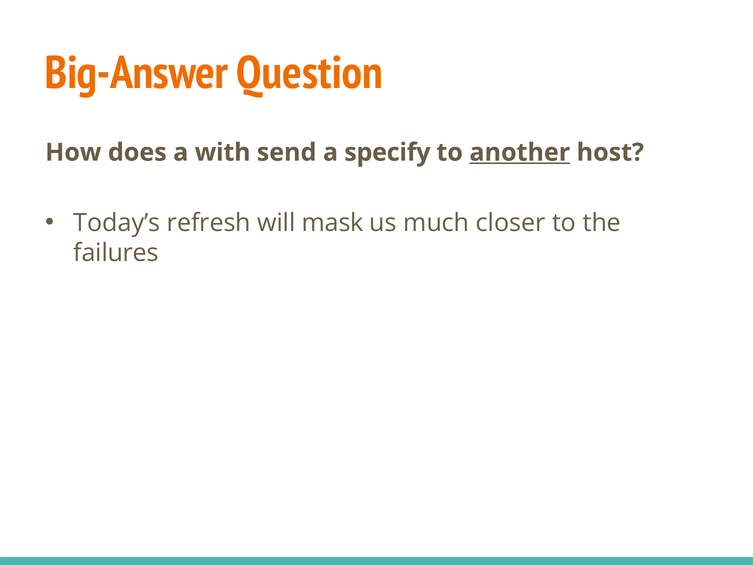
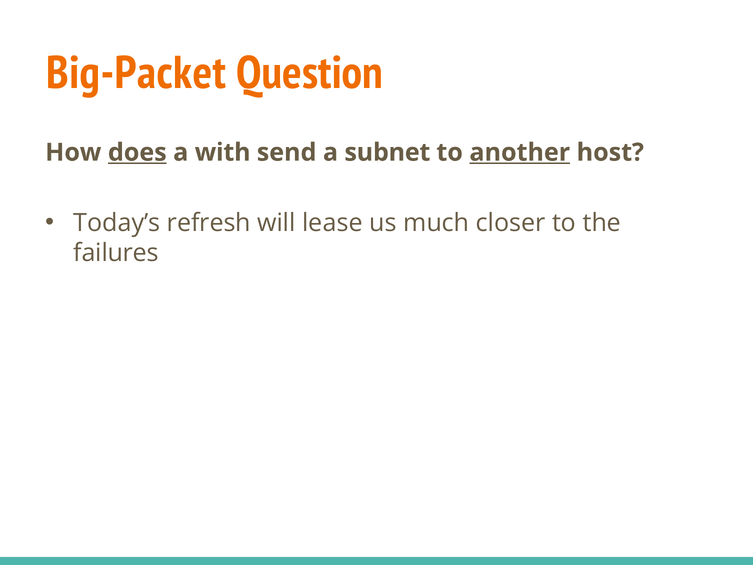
Big-Answer: Big-Answer -> Big-Packet
does underline: none -> present
specify: specify -> subnet
mask: mask -> lease
